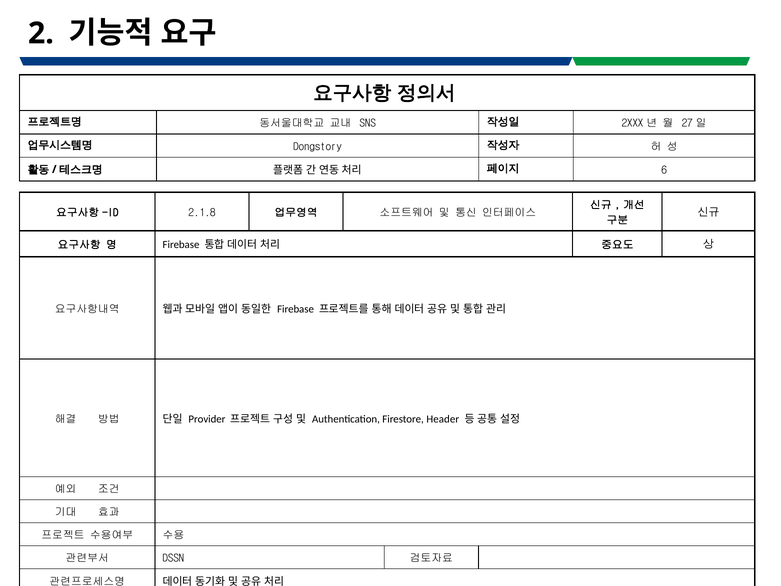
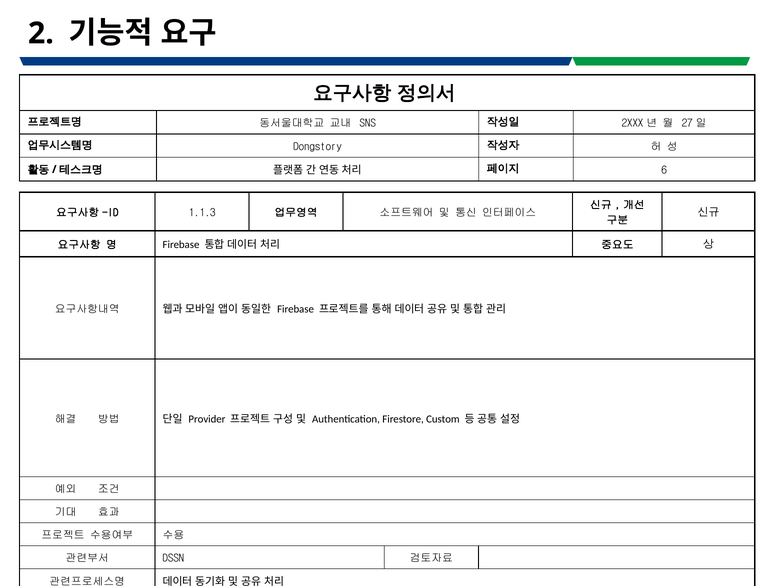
2.1.8: 2.1.8 -> 1.1.3
Header: Header -> Custom
